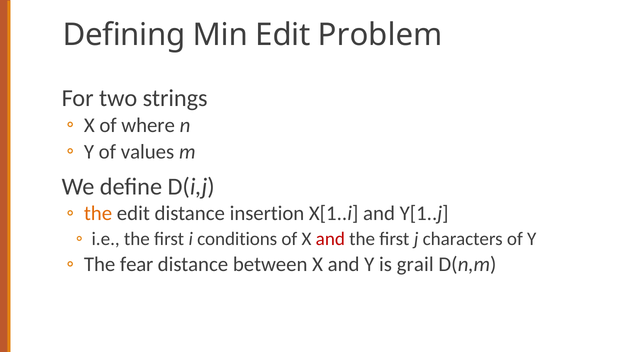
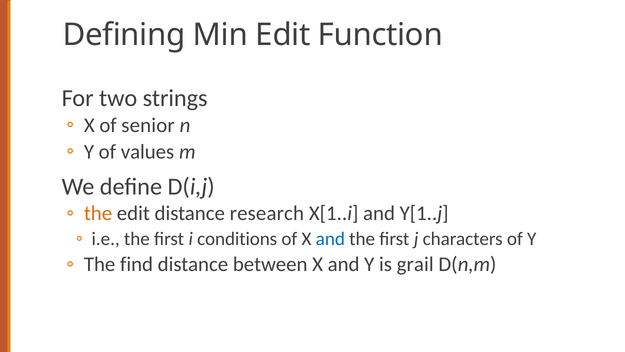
Problem: Problem -> Function
where: where -> senior
insertion: insertion -> research
and at (330, 239) colour: red -> blue
fear: fear -> find
